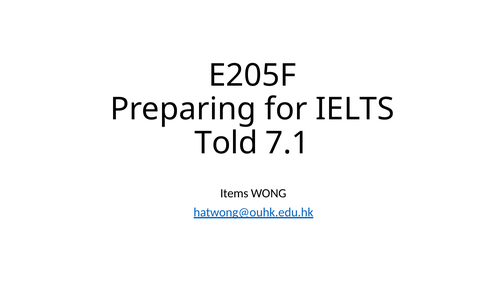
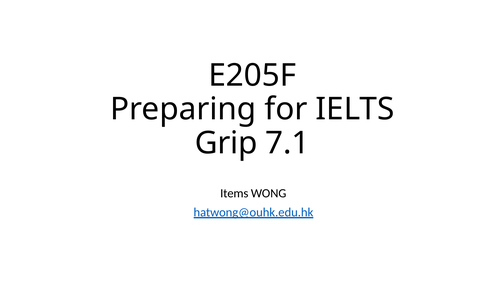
Told: Told -> Grip
